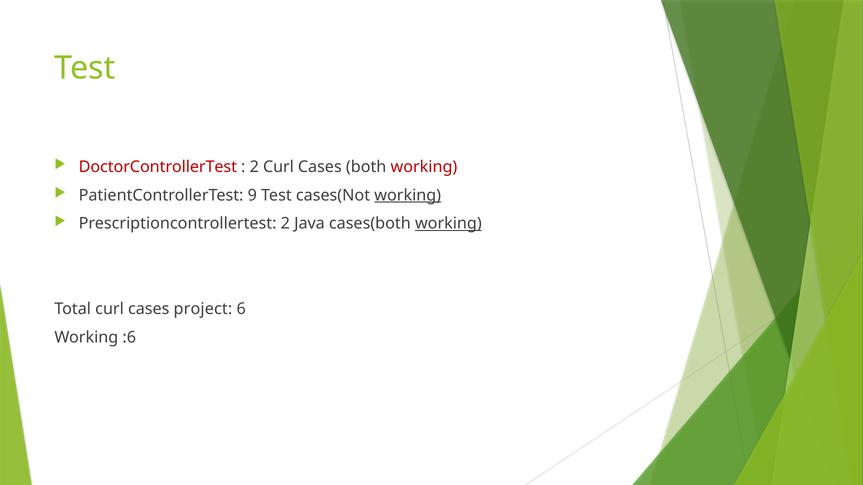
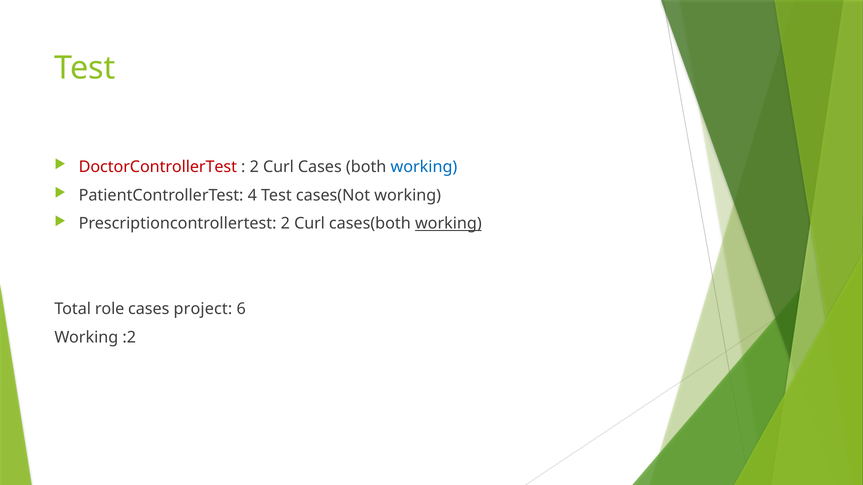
working at (424, 167) colour: red -> blue
9: 9 -> 4
working at (408, 195) underline: present -> none
Prescriptioncontrollertest 2 Java: Java -> Curl
Total curl: curl -> role
:6: :6 -> :2
